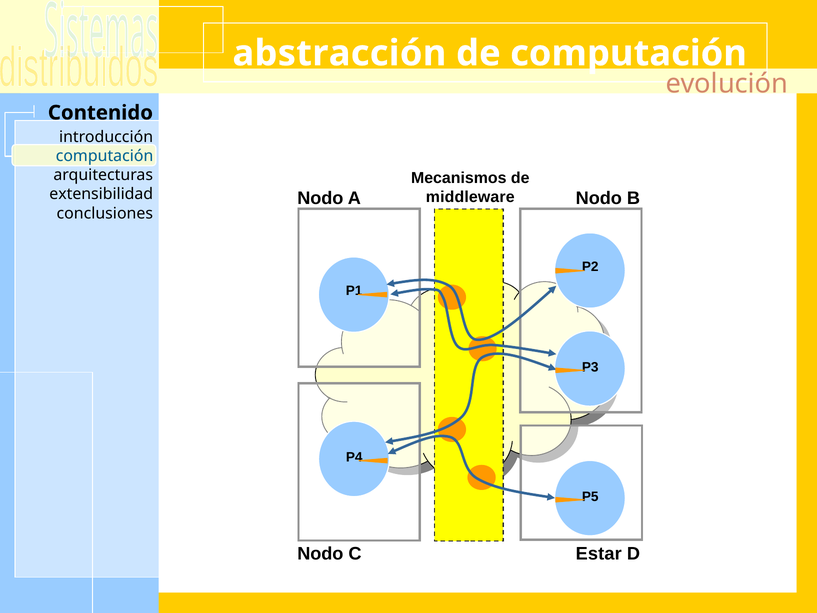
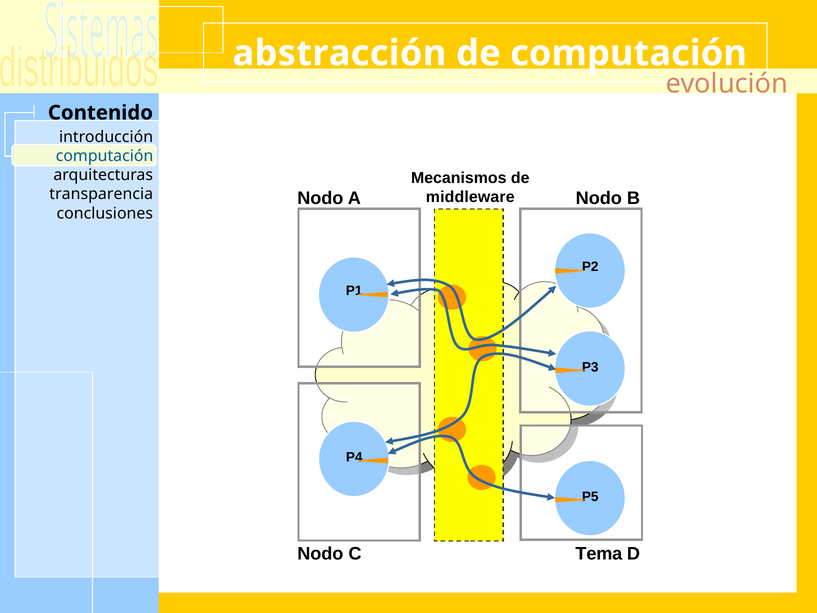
extensibilidad: extensibilidad -> transparencia
Estar: Estar -> Tema
